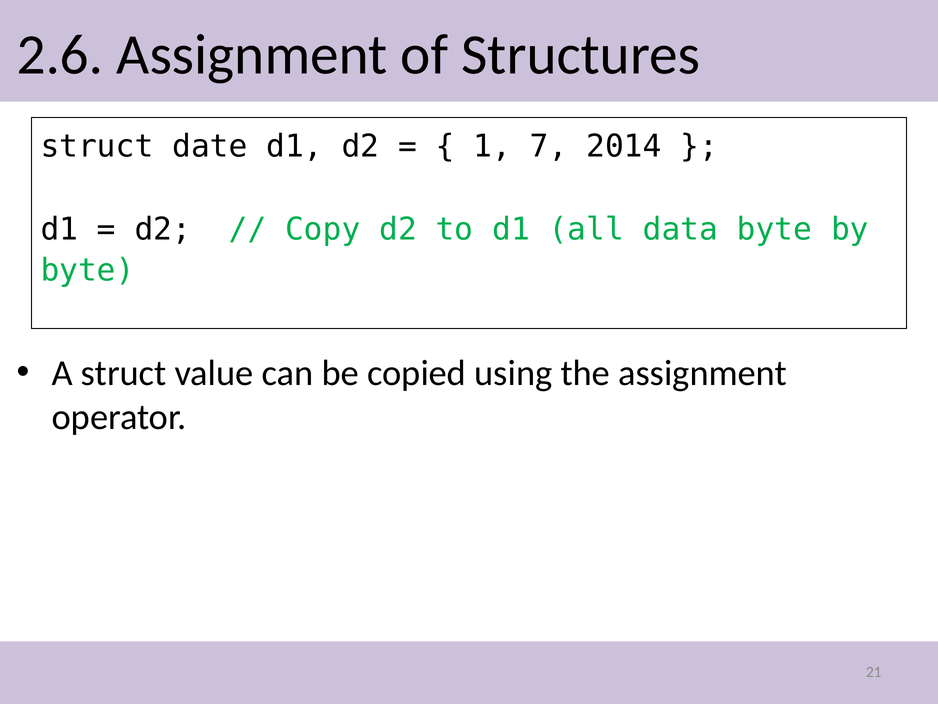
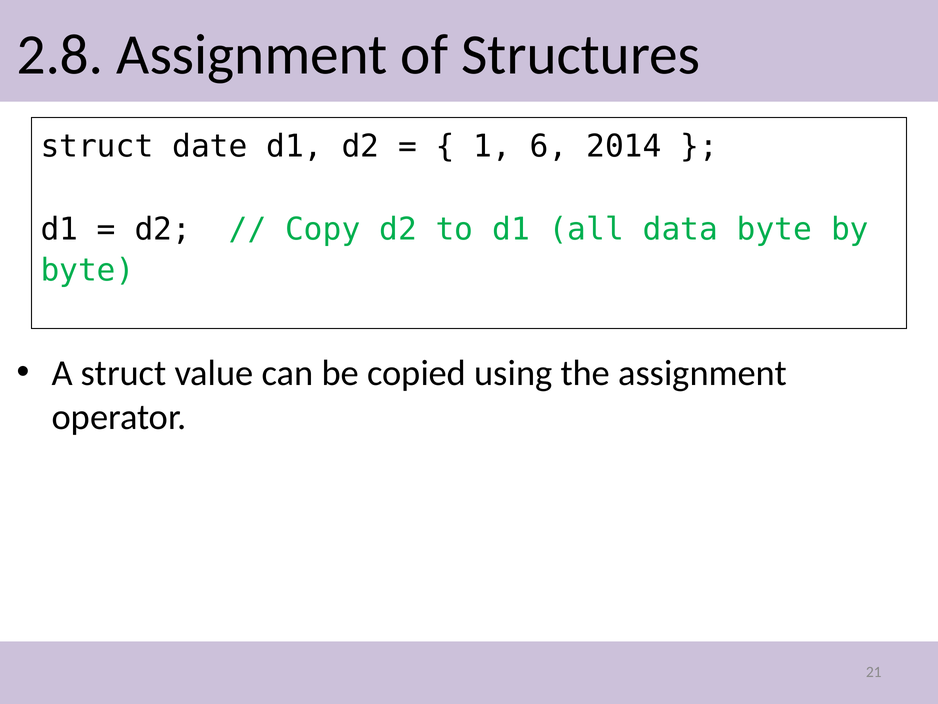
2.6: 2.6 -> 2.8
7: 7 -> 6
